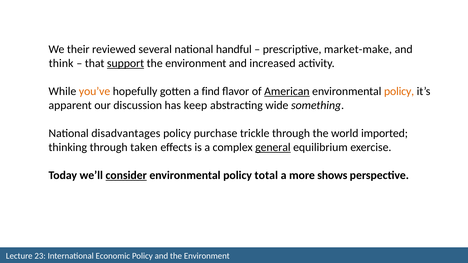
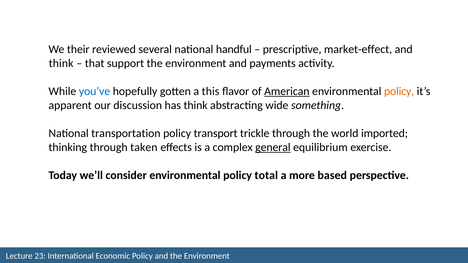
market-make: market-make -> market-effect
support underline: present -> none
increased: increased -> payments
you’ve colour: orange -> blue
find: find -> this
has keep: keep -> think
disadvantages: disadvantages -> transportation
purchase: purchase -> transport
consider underline: present -> none
shows: shows -> based
